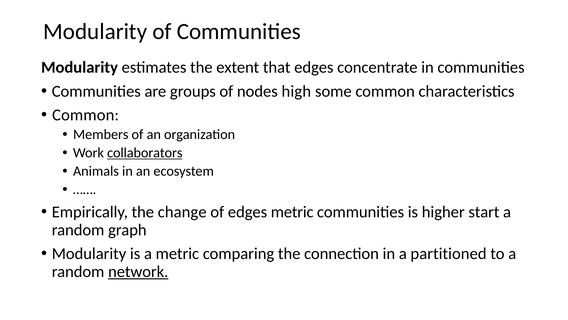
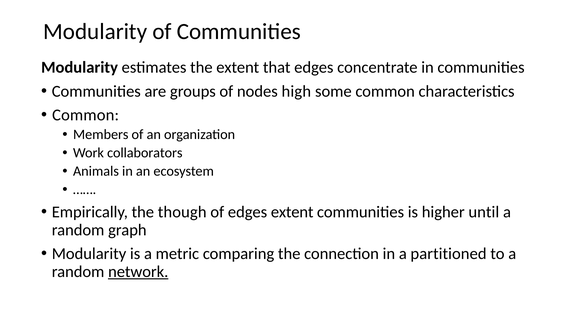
collaborators underline: present -> none
change: change -> though
edges metric: metric -> extent
start: start -> until
